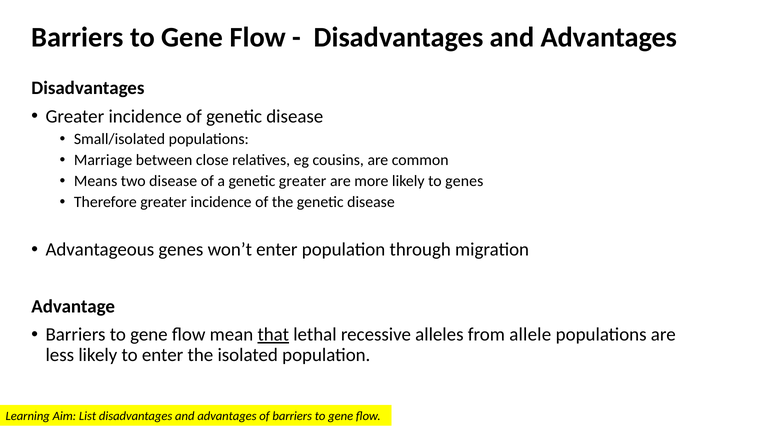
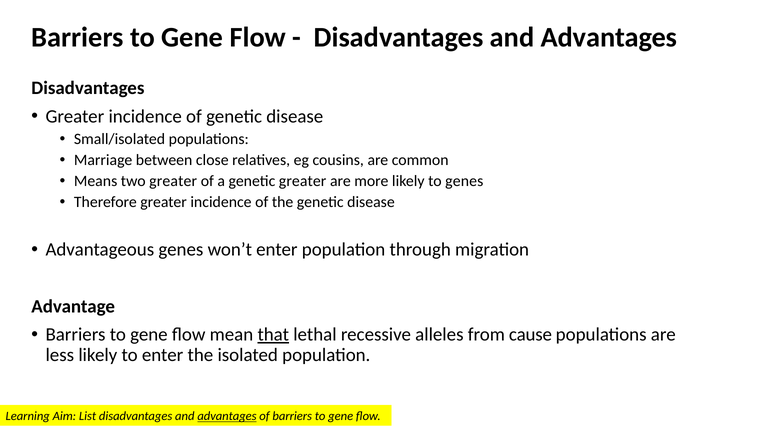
two disease: disease -> greater
allele: allele -> cause
advantages at (227, 416) underline: none -> present
